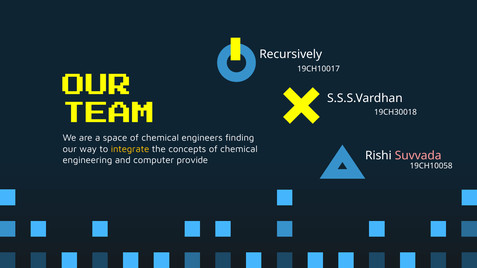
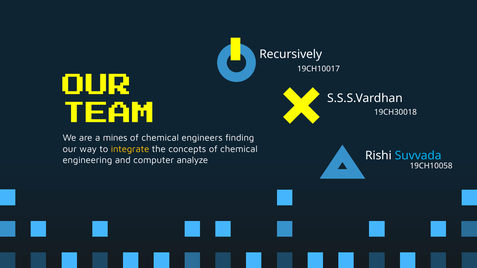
space: space -> mines
Suvvada colour: pink -> light blue
provide: provide -> analyze
